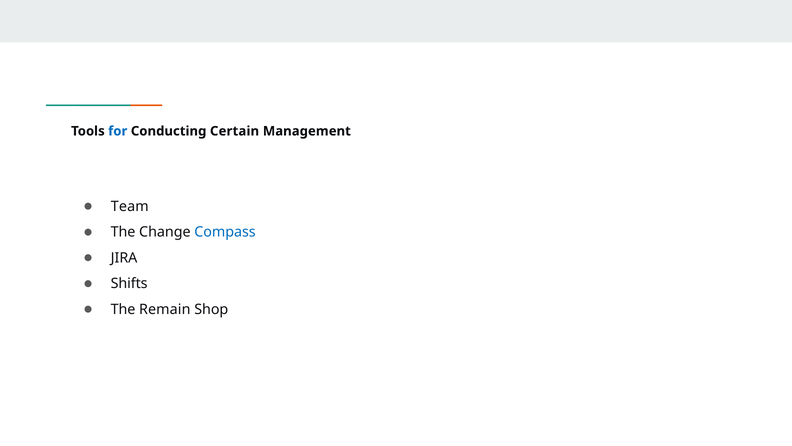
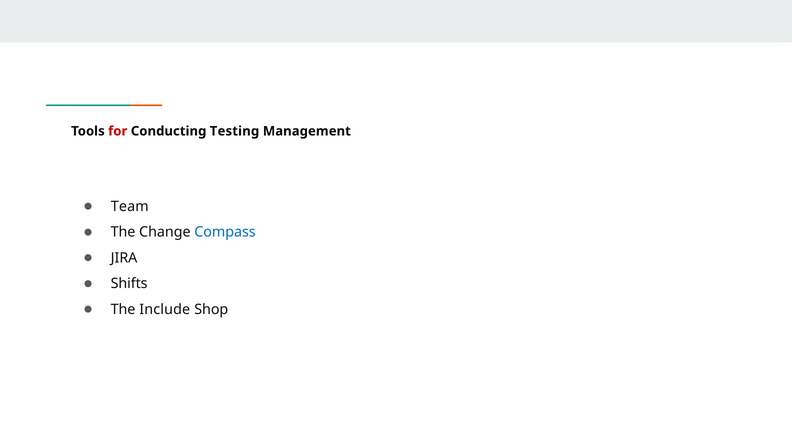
for colour: blue -> red
Certain: Certain -> Testing
Remain: Remain -> Include
